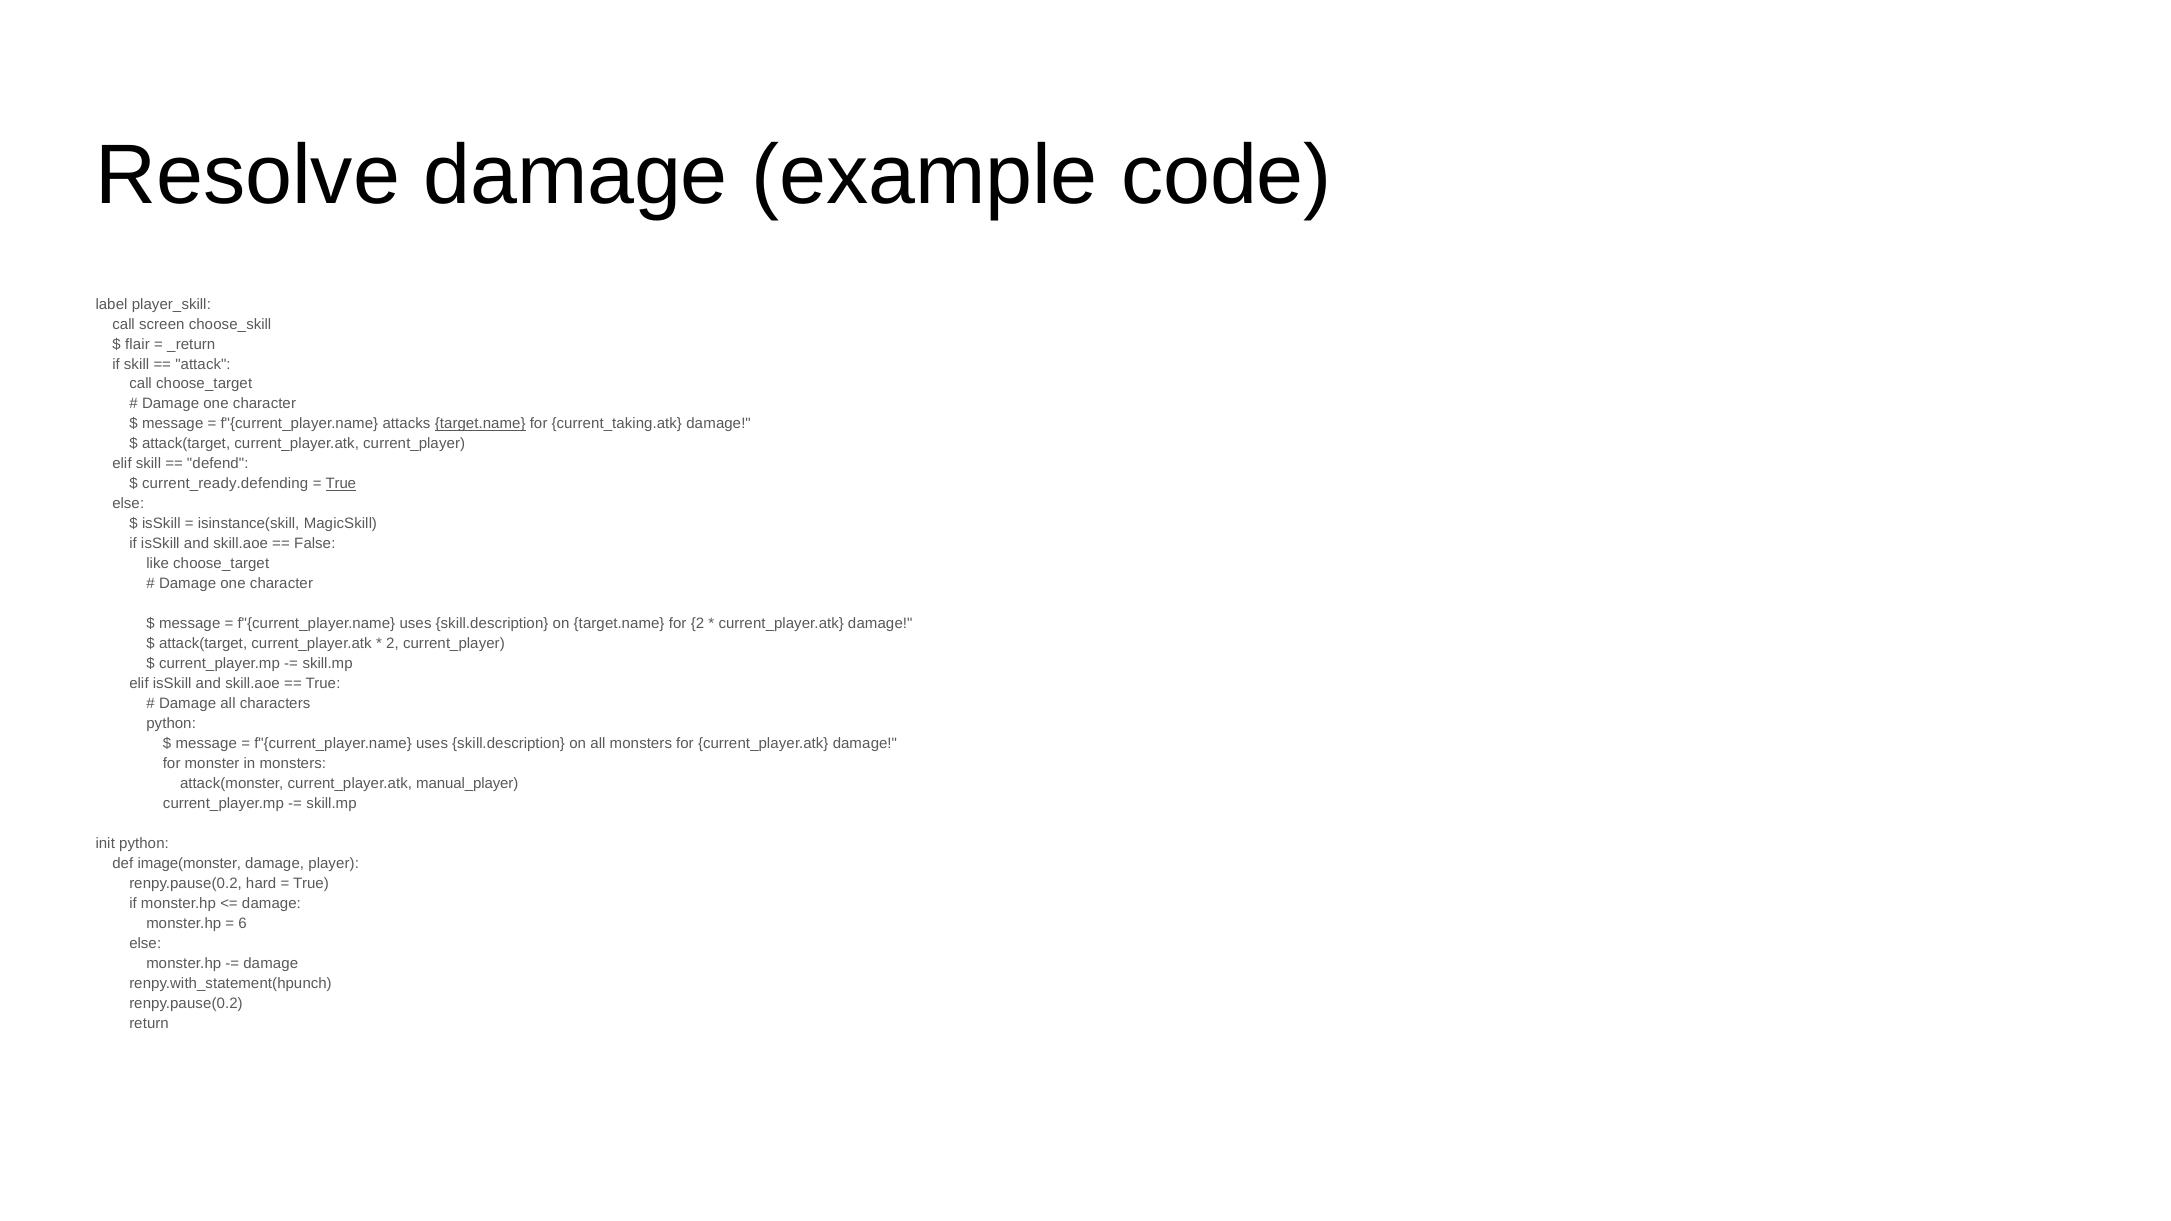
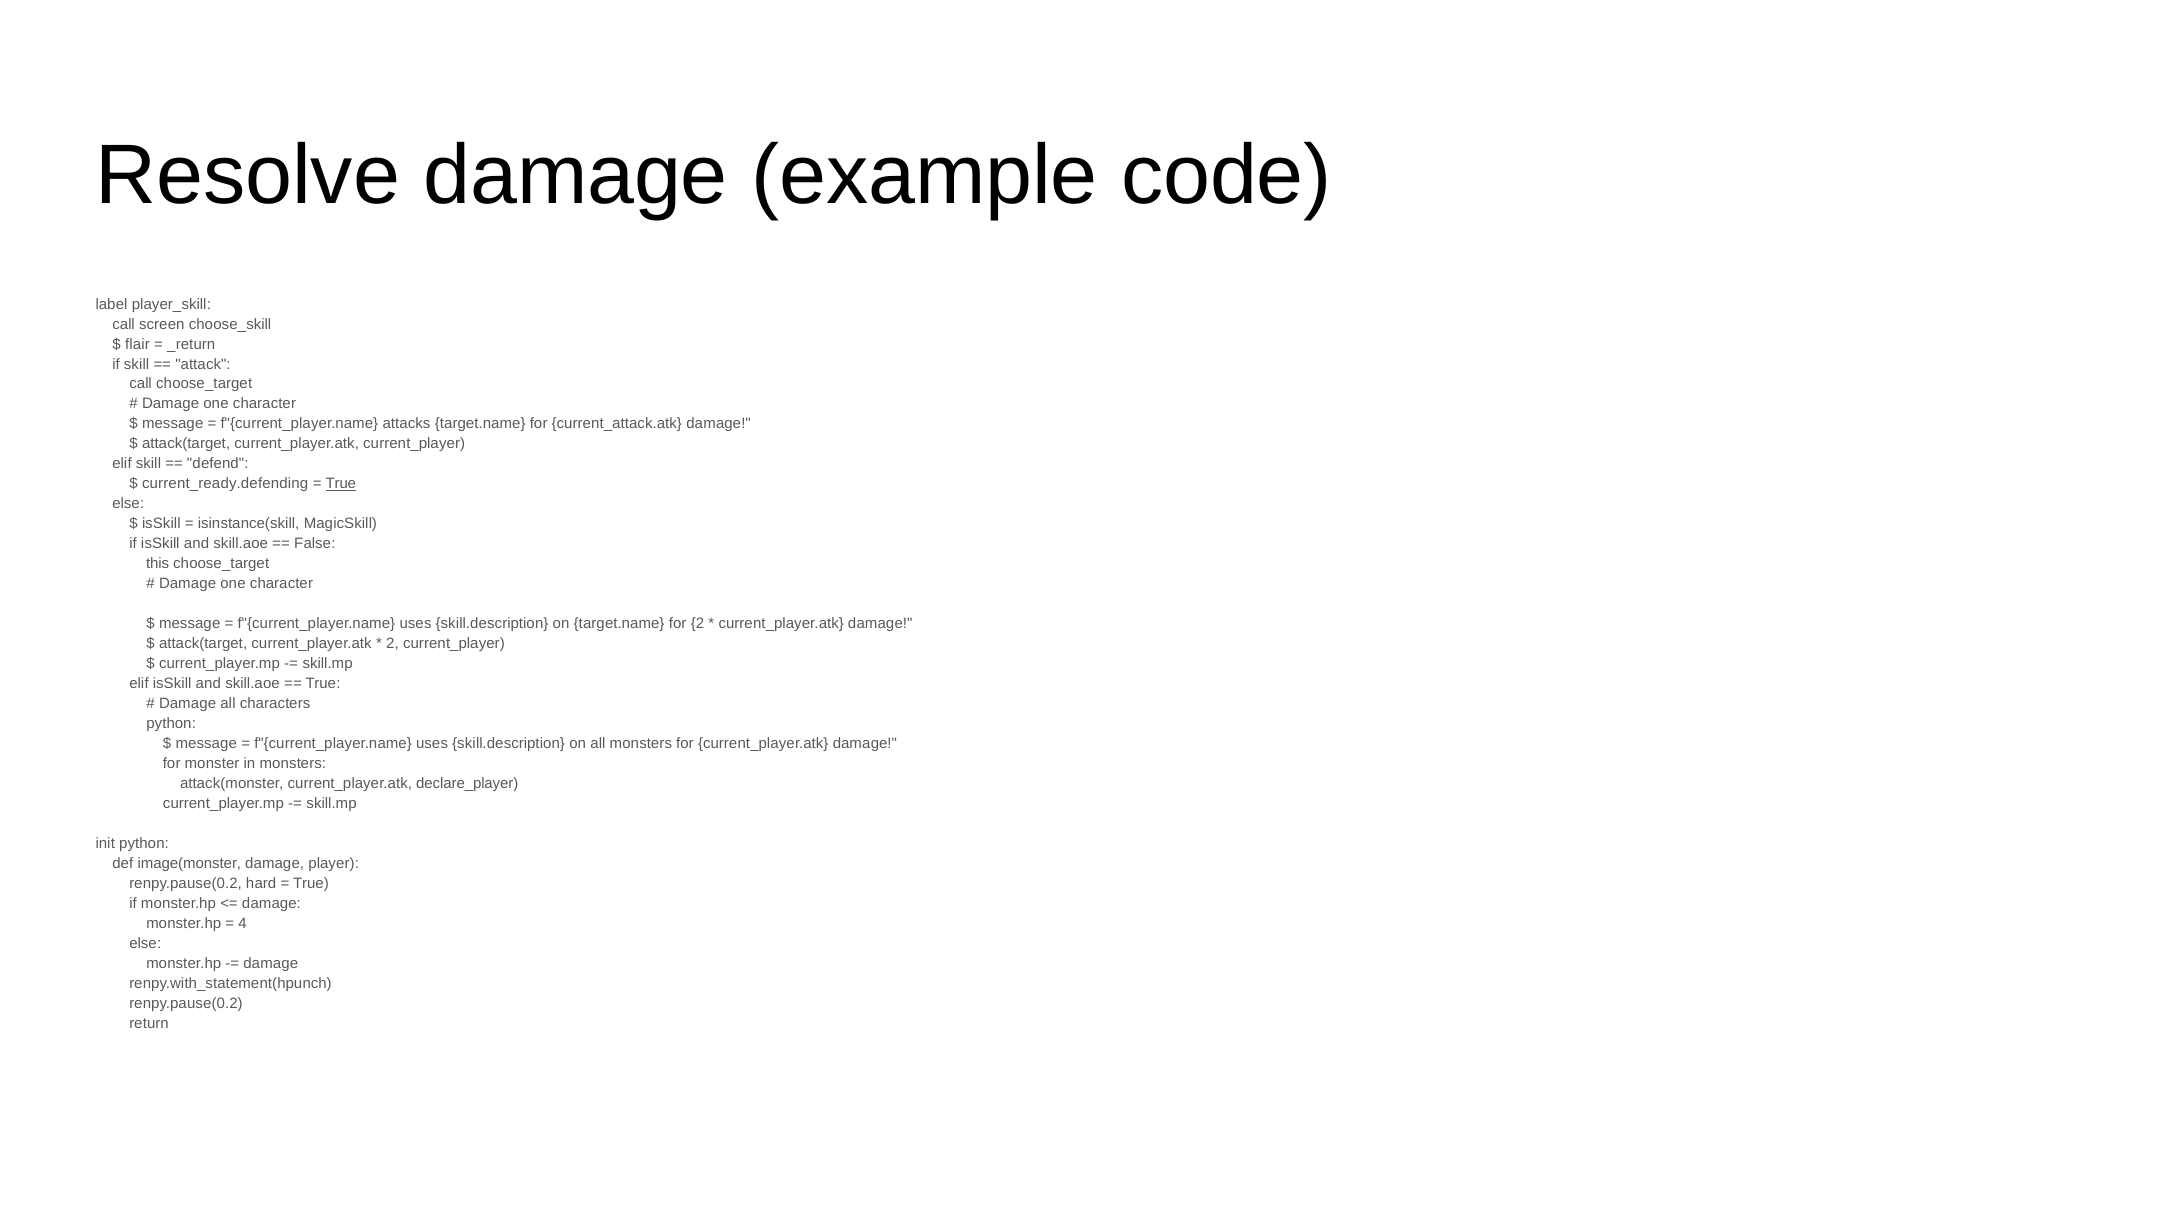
target.name at (480, 424) underline: present -> none
current_taking.atk: current_taking.atk -> current_attack.atk
like: like -> this
manual_player: manual_player -> declare_player
6: 6 -> 4
